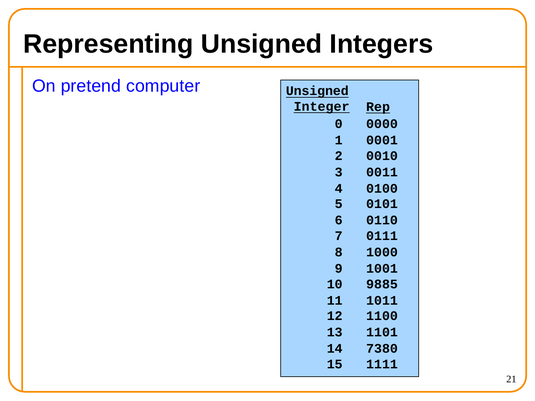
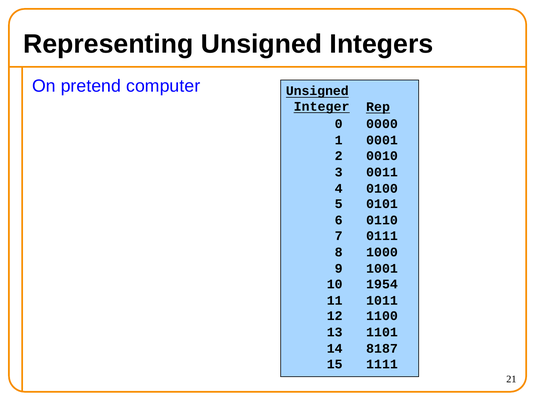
9885: 9885 -> 1954
7380: 7380 -> 8187
